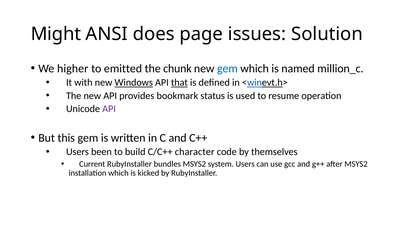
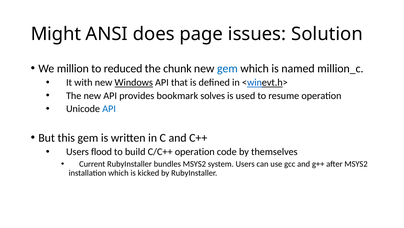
higher: higher -> million
emitted: emitted -> reduced
that underline: present -> none
status: status -> solves
API at (109, 108) colour: purple -> blue
been: been -> flood
C/C++ character: character -> operation
